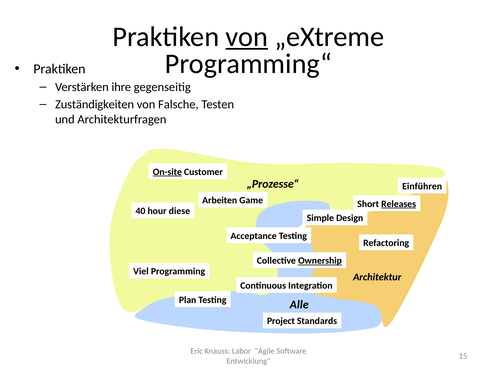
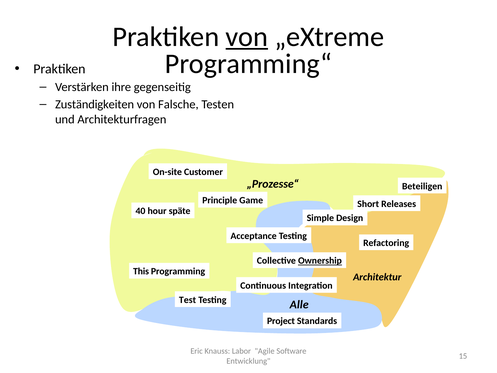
On-site underline: present -> none
Einführen: Einführen -> Beteiligen
Arbeiten: Arbeiten -> Principle
Releases underline: present -> none
diese: diese -> späte
Viel: Viel -> This
Plan: Plan -> Test
